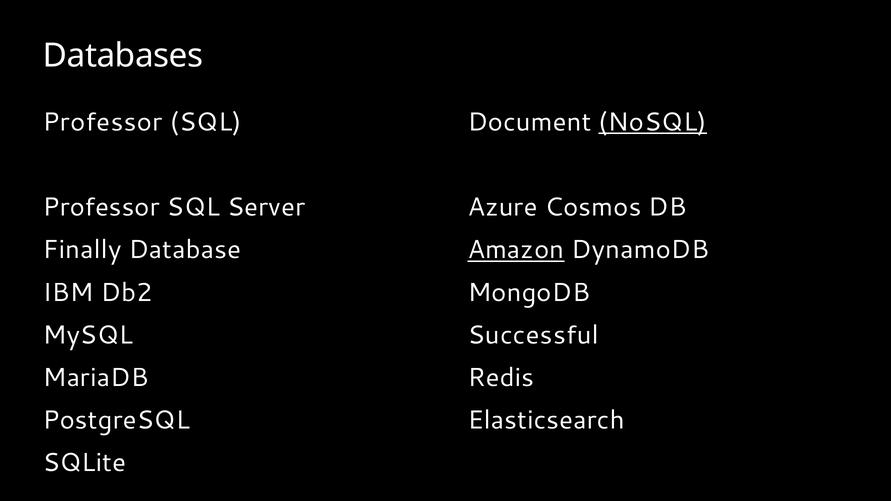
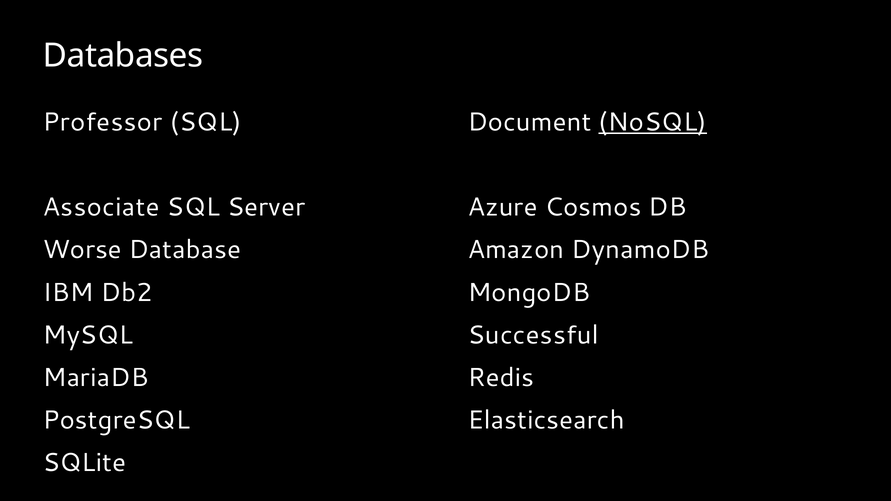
Professor at (101, 207): Professor -> Associate
Finally: Finally -> Worse
Amazon underline: present -> none
